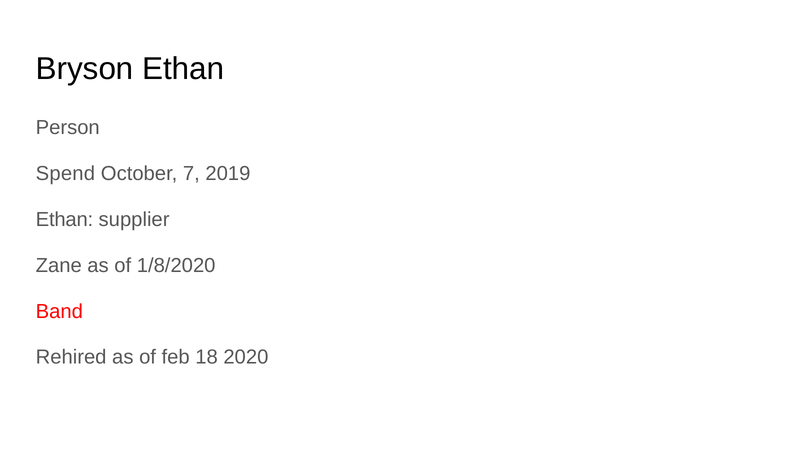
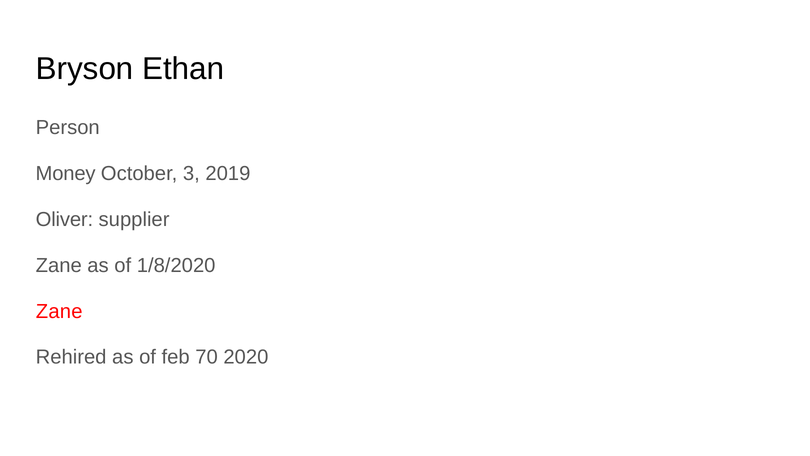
Spend: Spend -> Money
7: 7 -> 3
Ethan at (64, 219): Ethan -> Oliver
Band at (59, 311): Band -> Zane
18: 18 -> 70
